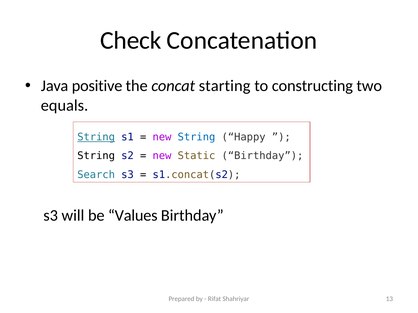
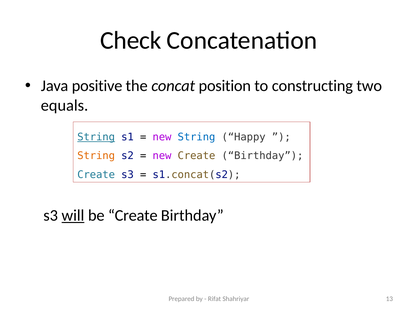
starting: starting -> position
String at (96, 156) colour: black -> orange
new Static: Static -> Create
Search at (96, 175): Search -> Create
will underline: none -> present
be Values: Values -> Create
